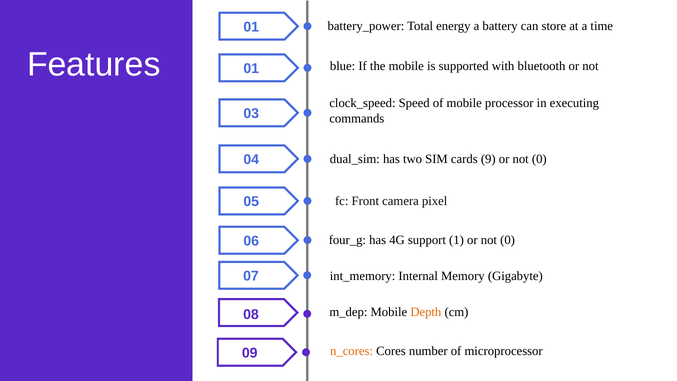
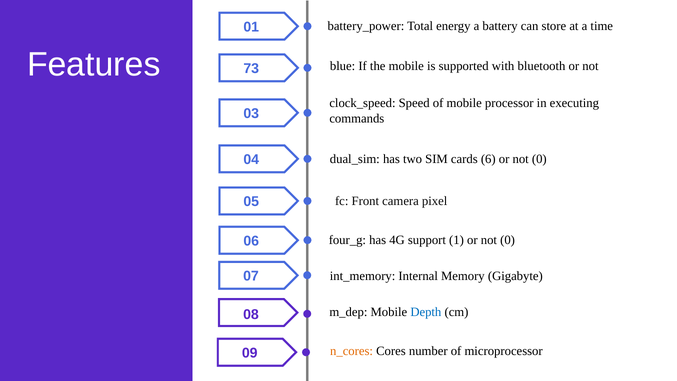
Features 01: 01 -> 73
9: 9 -> 6
Depth colour: orange -> blue
